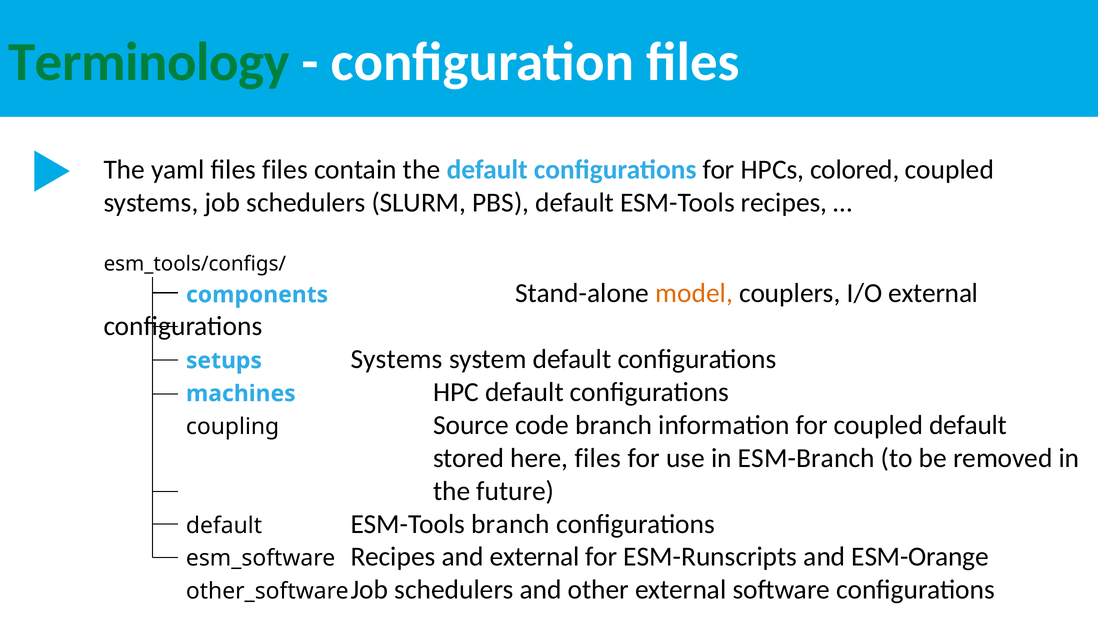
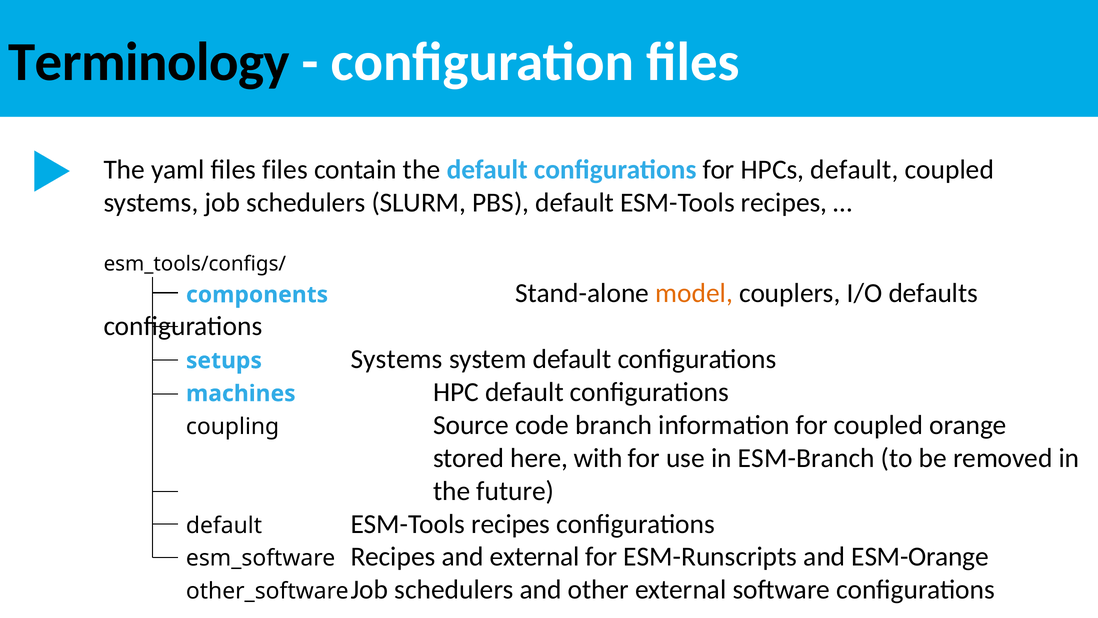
Terminology colour: green -> black
HPCs colored: colored -> default
I/O external: external -> defaults
coupled default: default -> orange
here files: files -> with
branch at (511, 524): branch -> recipes
